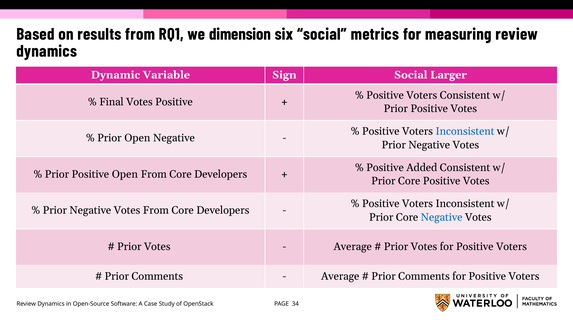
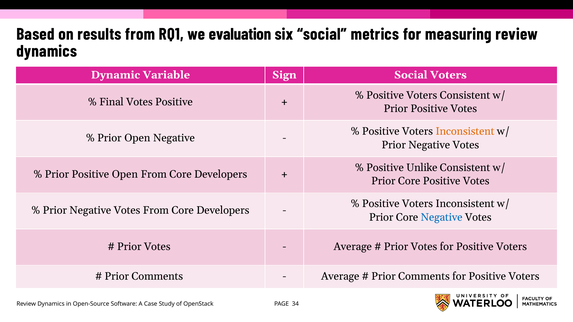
dimension: dimension -> evaluation
Social Larger: Larger -> Voters
Inconsistent at (465, 131) colour: blue -> orange
Added: Added -> Unlike
